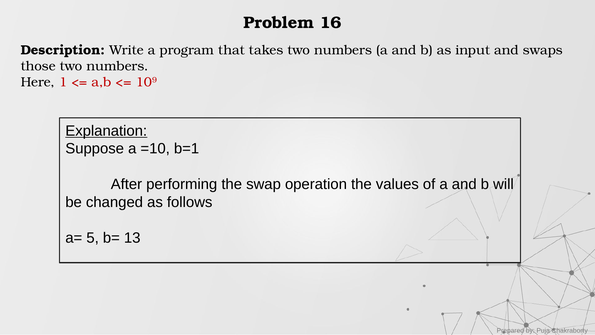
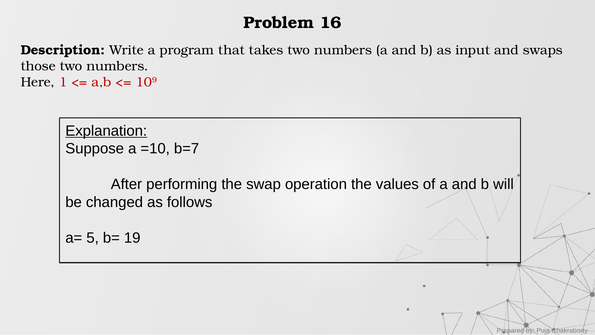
b=1: b=1 -> b=7
13: 13 -> 19
